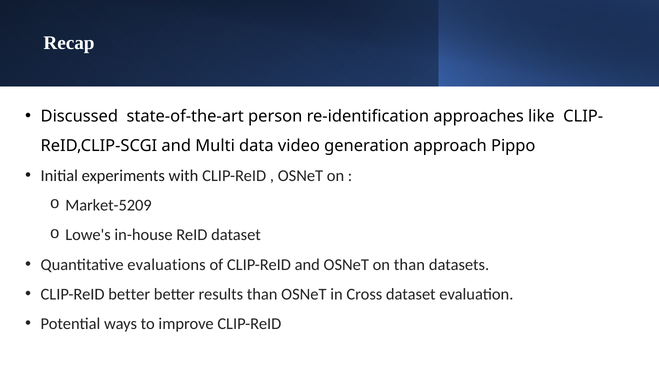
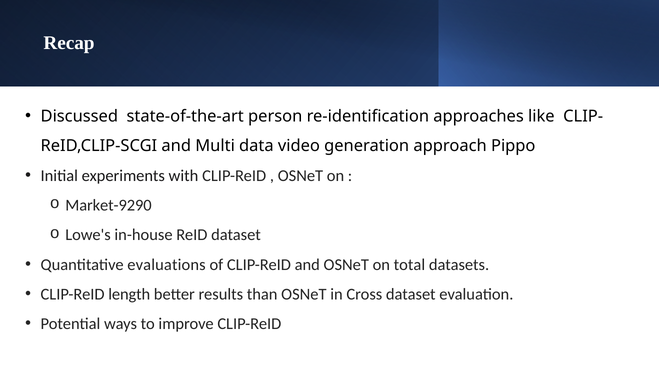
Market-5209: Market-5209 -> Market-9290
on than: than -> total
CLIP-ReID better: better -> length
